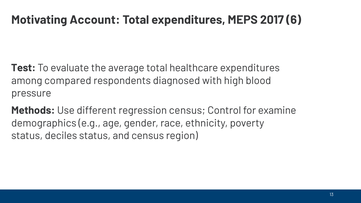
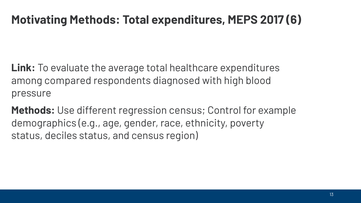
Motivating Account: Account -> Methods
Test: Test -> Link
examine: examine -> example
